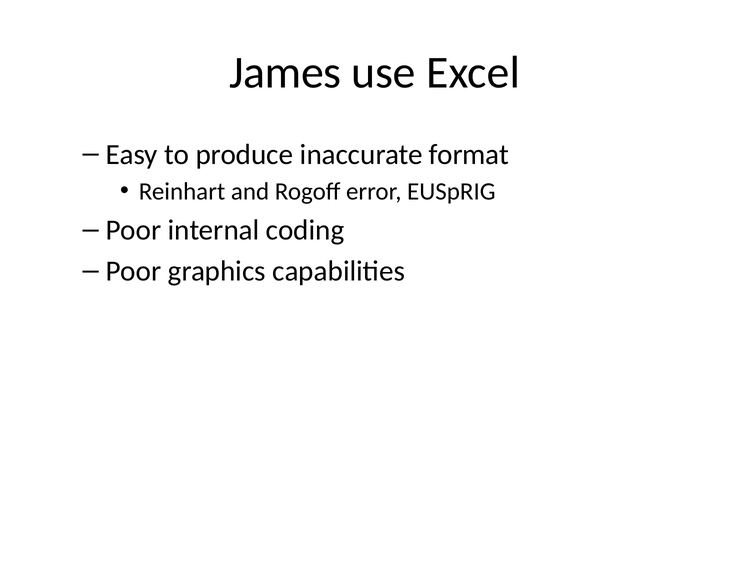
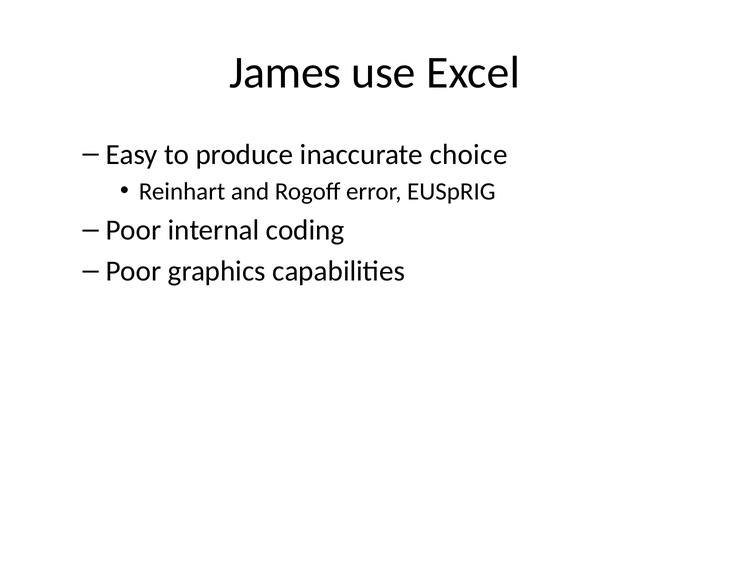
format: format -> choice
